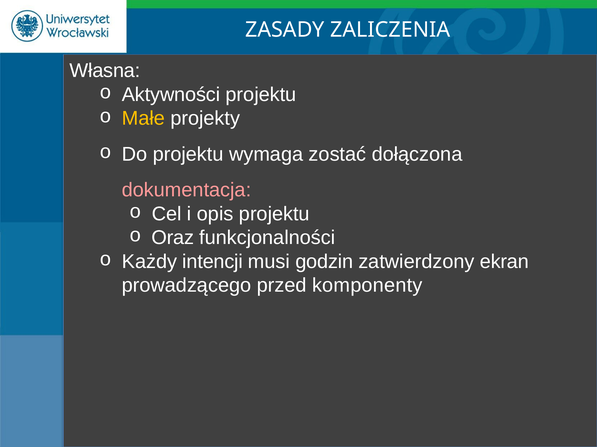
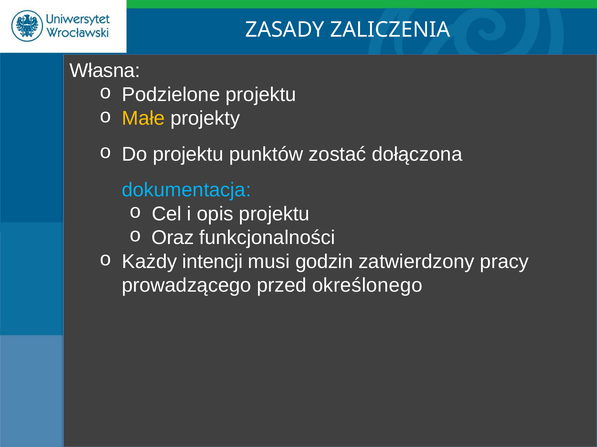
Aktywności: Aktywności -> Podzielone
wymaga: wymaga -> punktów
dokumentacja colour: pink -> light blue
ekran: ekran -> pracy
komponenty: komponenty -> określonego
